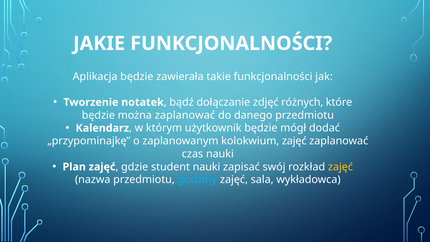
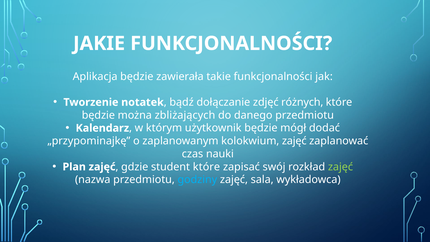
można zaplanować: zaplanować -> zbliżających
student nauki: nauki -> które
zajęć at (340, 167) colour: yellow -> light green
